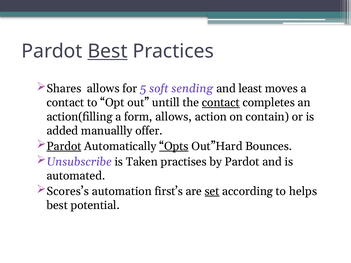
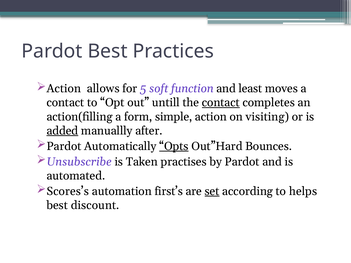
Best at (108, 51) underline: present -> none
Shares at (64, 89): Shares -> Action
sending: sending -> function
form allows: allows -> simple
contain: contain -> visiting
added underline: none -> present
offer: offer -> after
Pardot at (64, 146) underline: present -> none
potential: potential -> discount
